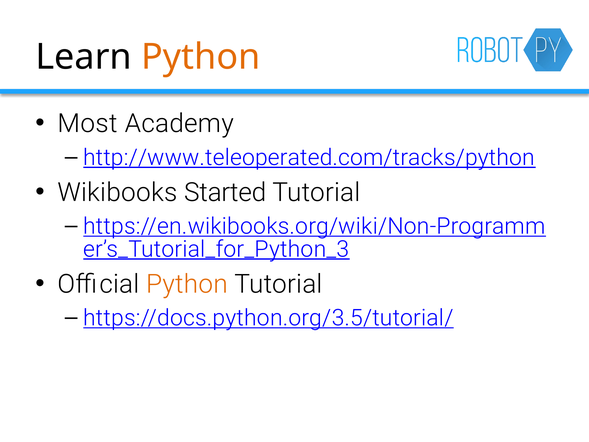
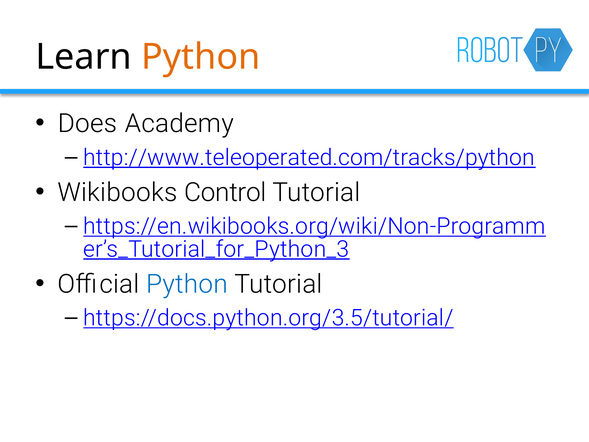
Most: Most -> Does
Started: Started -> Control
Python at (187, 284) colour: orange -> blue
